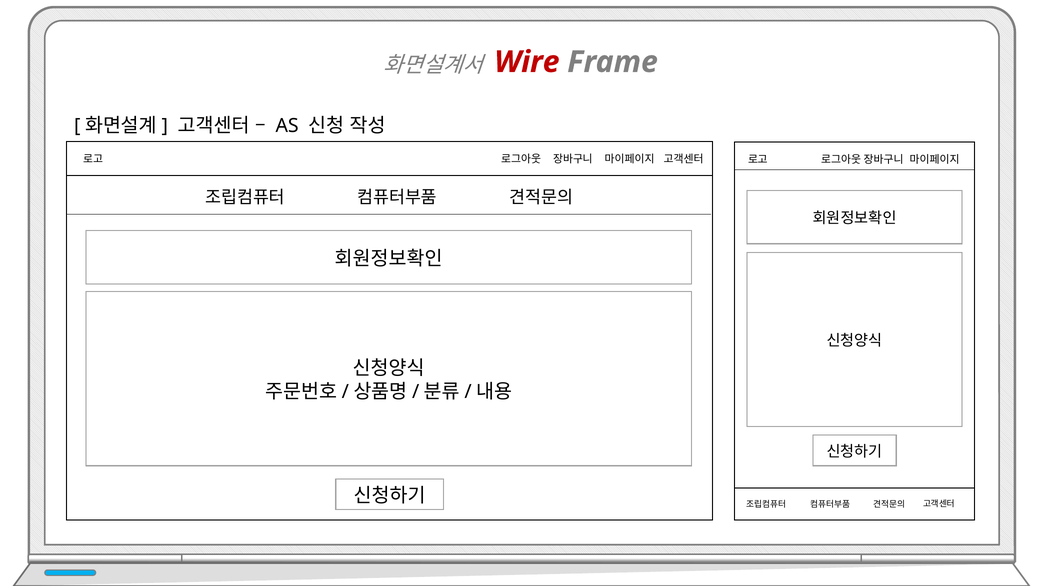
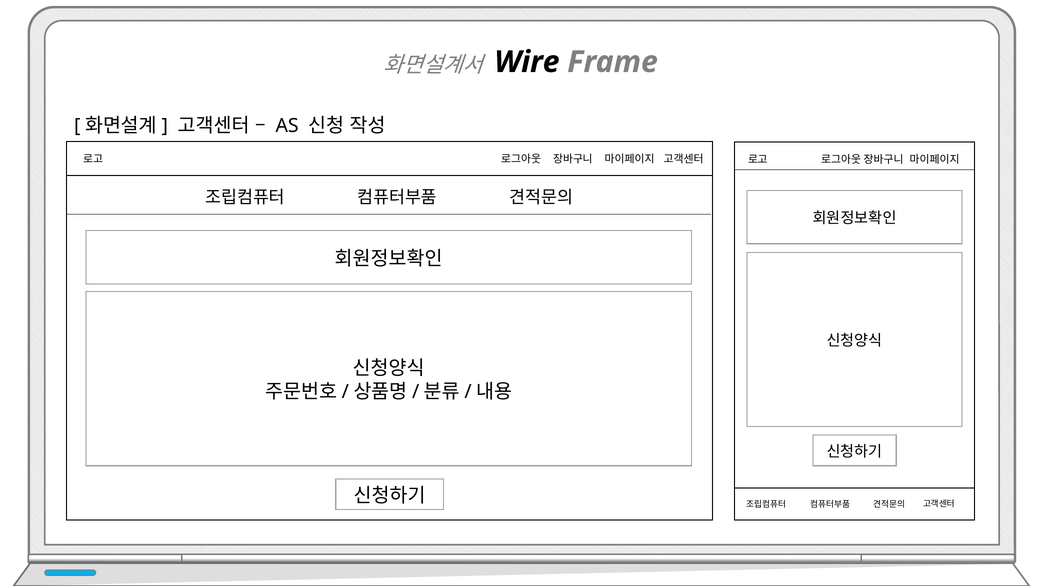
Wire colour: red -> black
